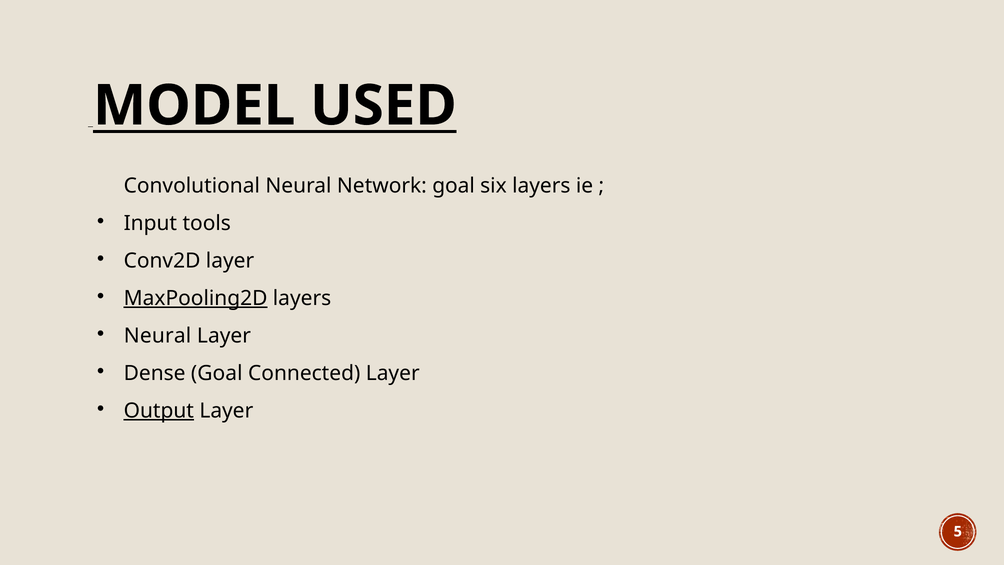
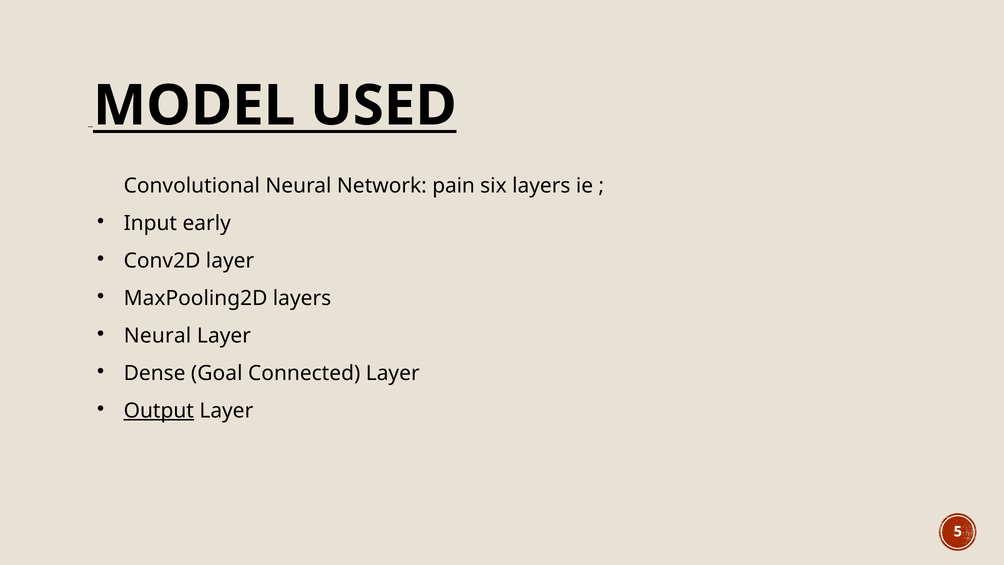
Network goal: goal -> pain
tools: tools -> early
MaxPooling2D underline: present -> none
